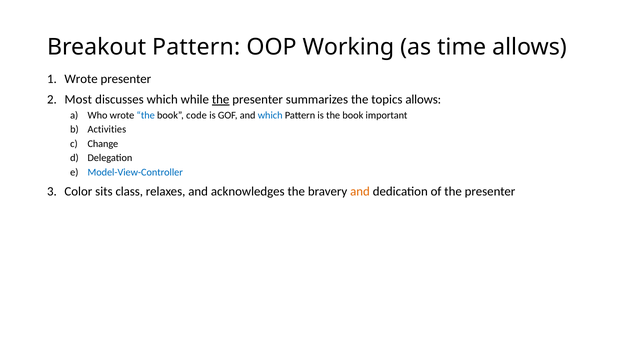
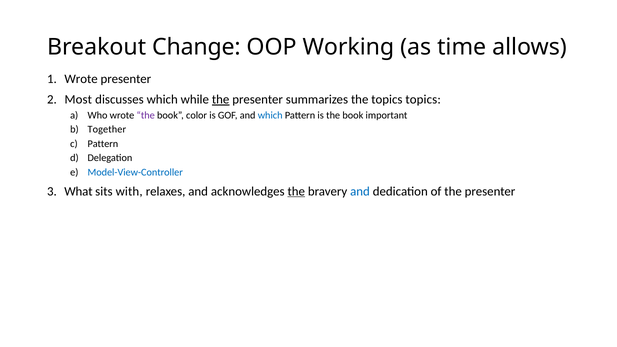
Breakout Pattern: Pattern -> Change
topics allows: allows -> topics
the at (146, 115) colour: blue -> purple
code: code -> color
Activities: Activities -> Together
Change at (103, 144): Change -> Pattern
Color: Color -> What
class: class -> with
the at (296, 191) underline: none -> present
and at (360, 191) colour: orange -> blue
